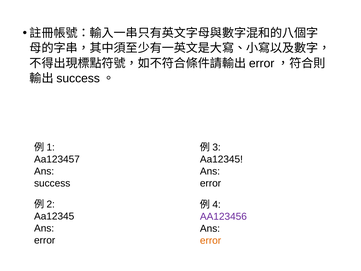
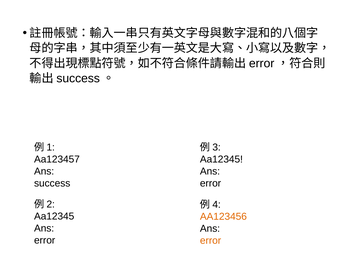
AA123456 colour: purple -> orange
